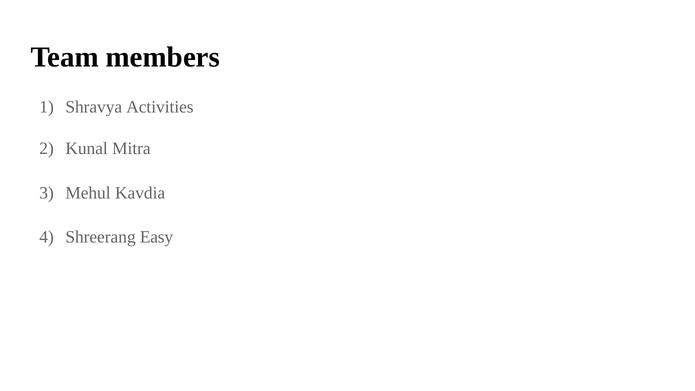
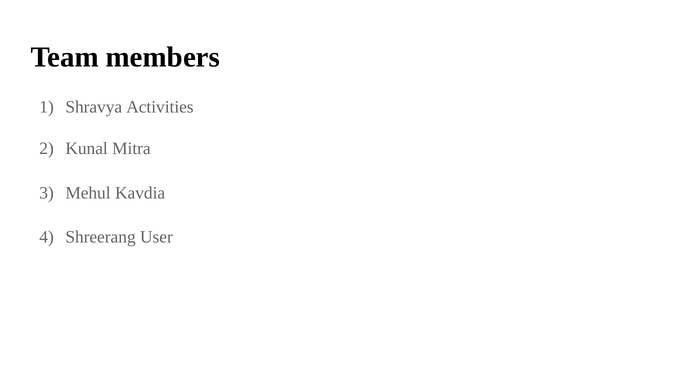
Easy: Easy -> User
